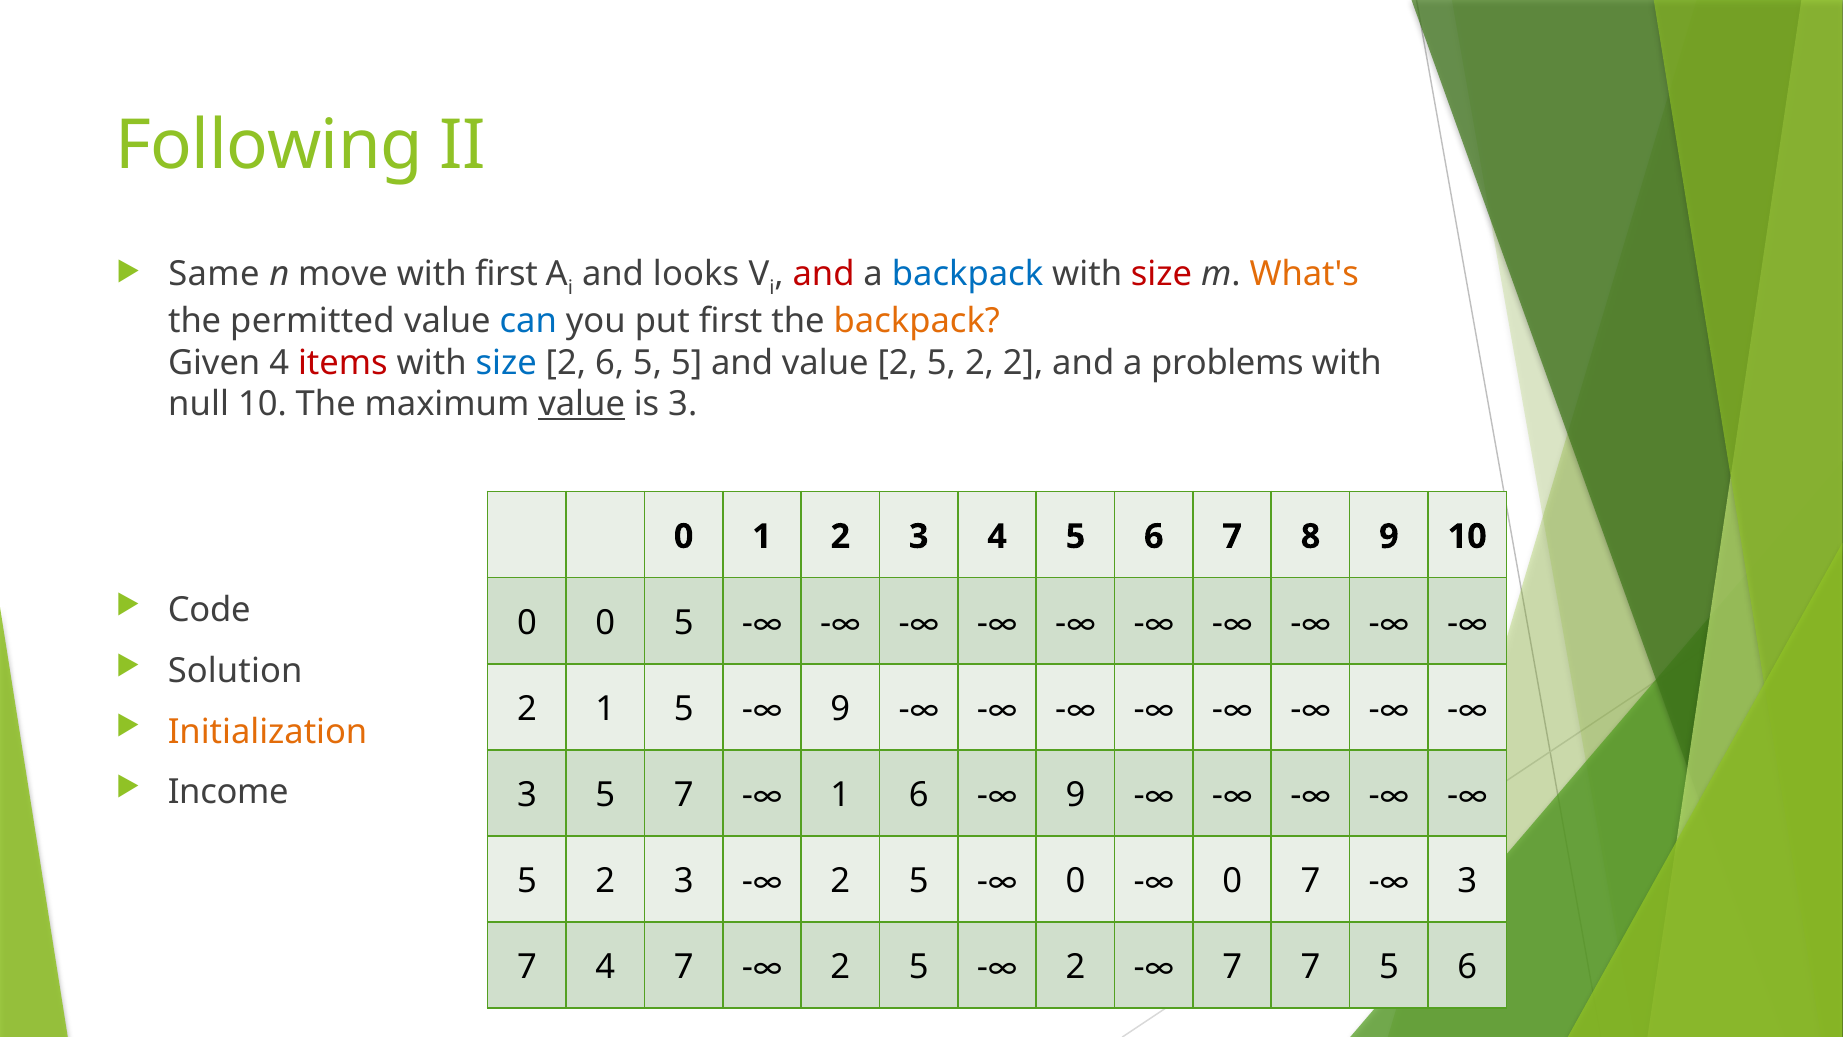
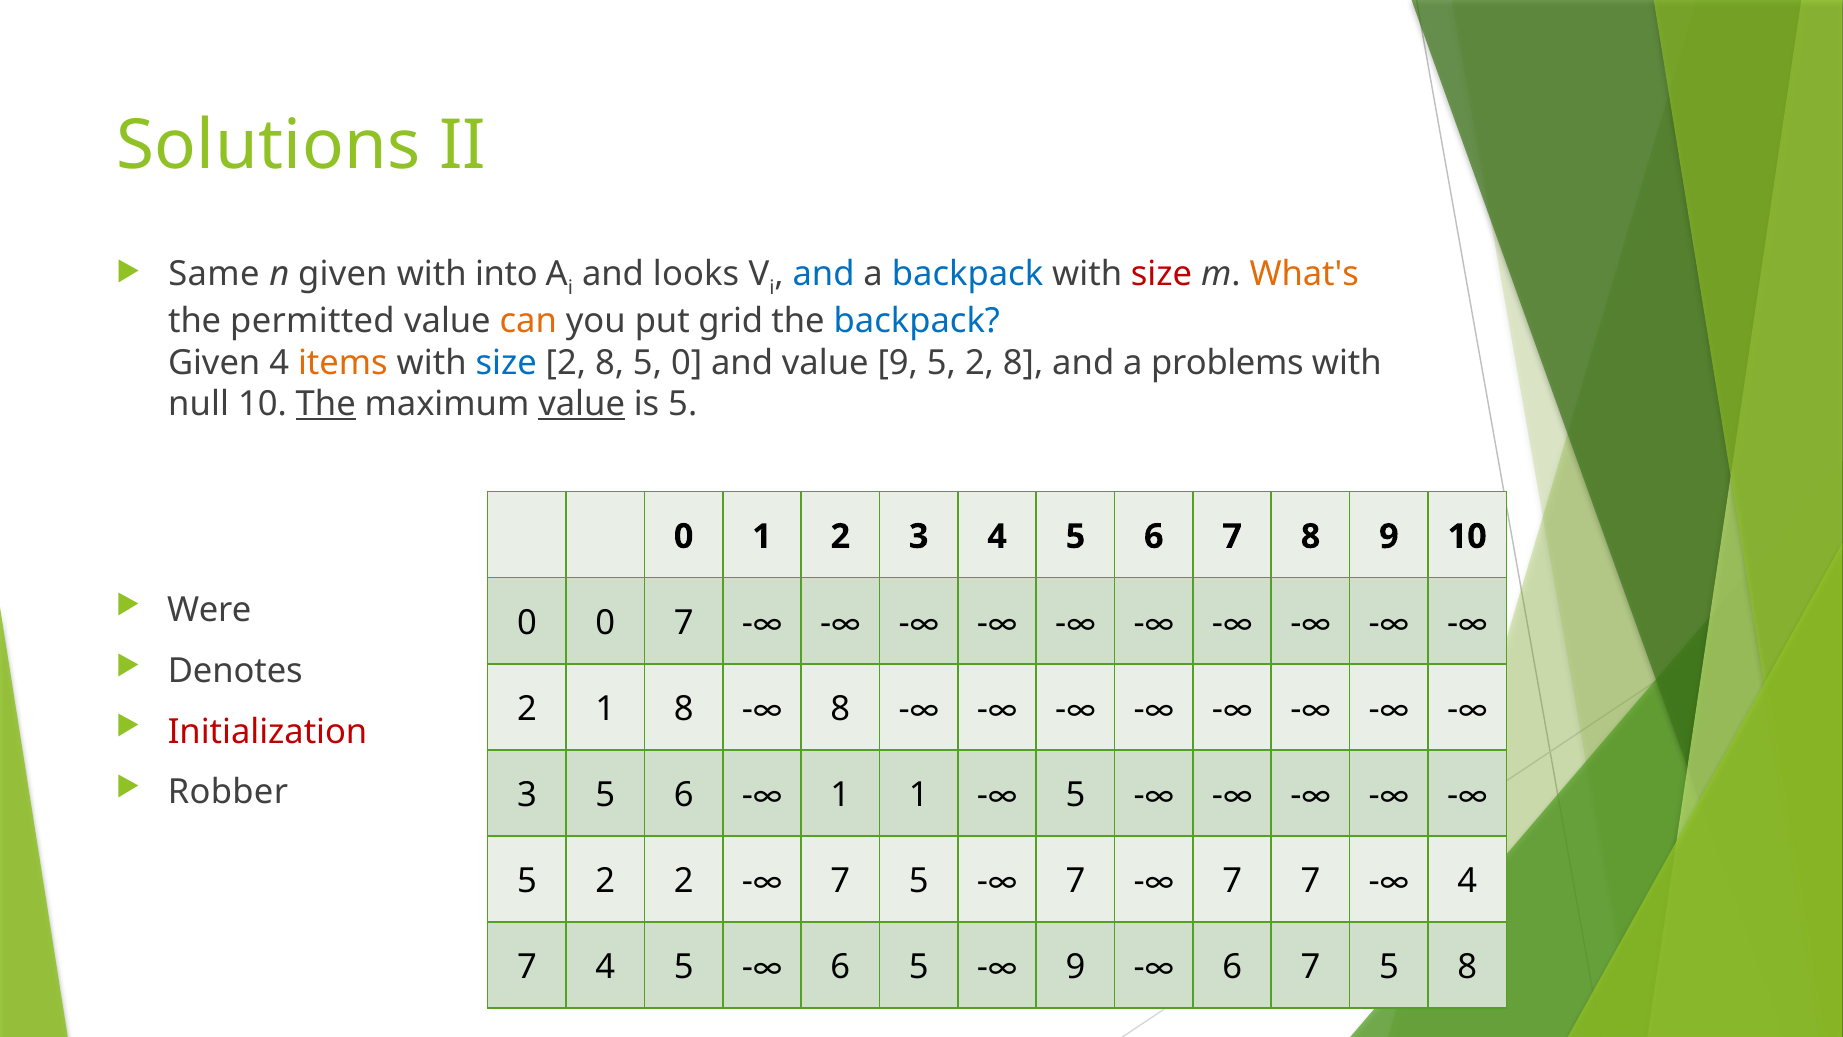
Following: Following -> Solutions
n move: move -> given
with first: first -> into
and at (824, 274) colour: red -> blue
can colour: blue -> orange
put first: first -> grid
backpack at (917, 321) colour: orange -> blue
items colour: red -> orange
6 at (610, 363): 6 -> 8
5 at (687, 363): 5 -> 0
value 2: 2 -> 9
5 2 2: 2 -> 8
The at (326, 404) underline: none -> present
is 3: 3 -> 5
Code: Code -> Were
5 at (684, 622): 5 -> 7
Solution: Solution -> Denotes
5 at (684, 708): 5 -> 8
9 at (840, 708): 9 -> 8
Initialization colour: orange -> red
Income: Income -> Robber
7 at (684, 794): 7 -> 6
1 6: 6 -> 1
9 at (1075, 794): 9 -> 5
3 at (684, 881): 3 -> 2
2 at (840, 881): 2 -> 7
0 at (1075, 881): 0 -> 7
0 at (1232, 881): 0 -> 7
3 at (1467, 881): 3 -> 4
7 at (684, 967): 7 -> 5
2 at (840, 967): 2 -> 6
2 at (1075, 967): 2 -> 9
7 at (1232, 967): 7 -> 6
7 5 6: 6 -> 8
